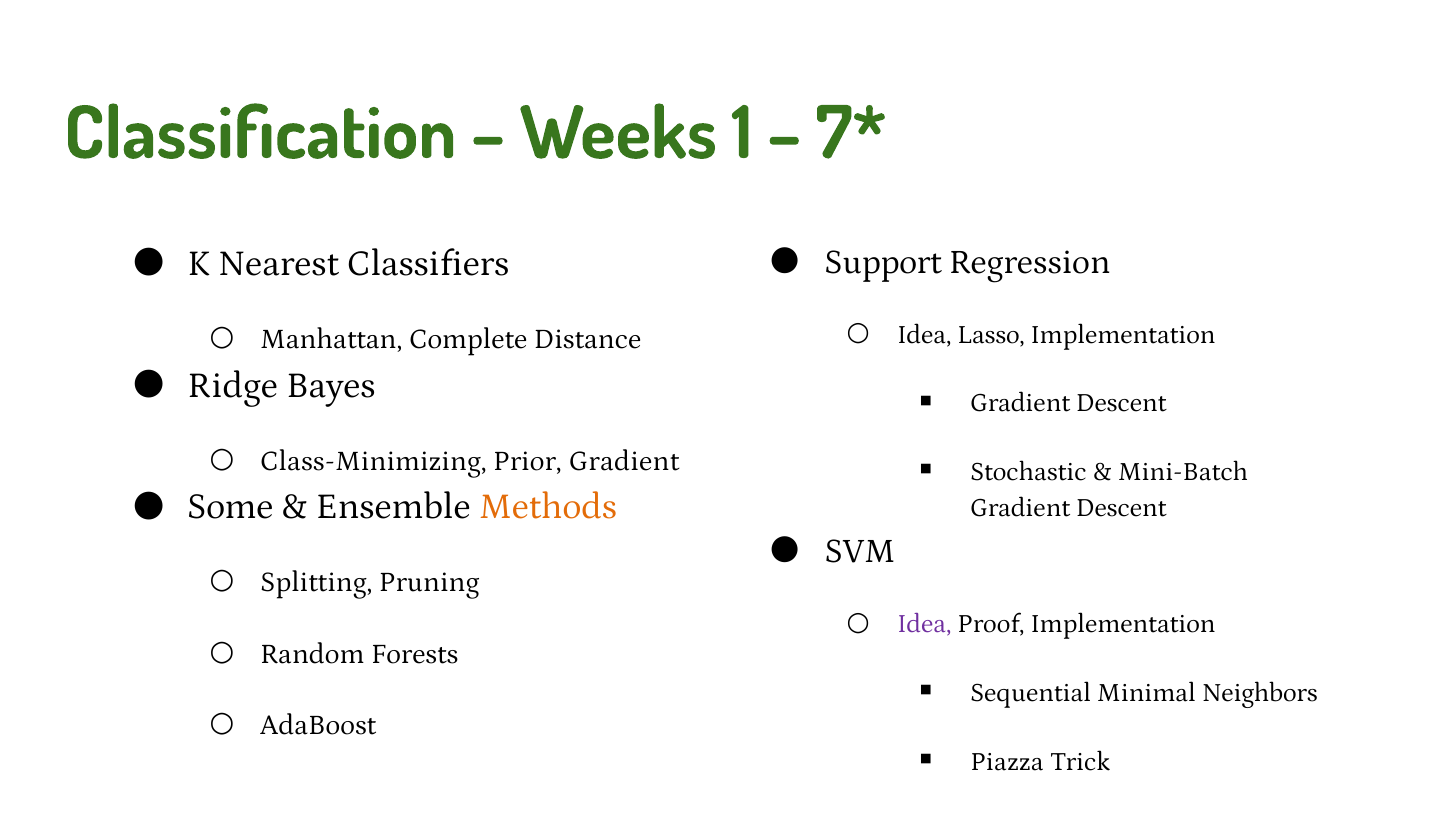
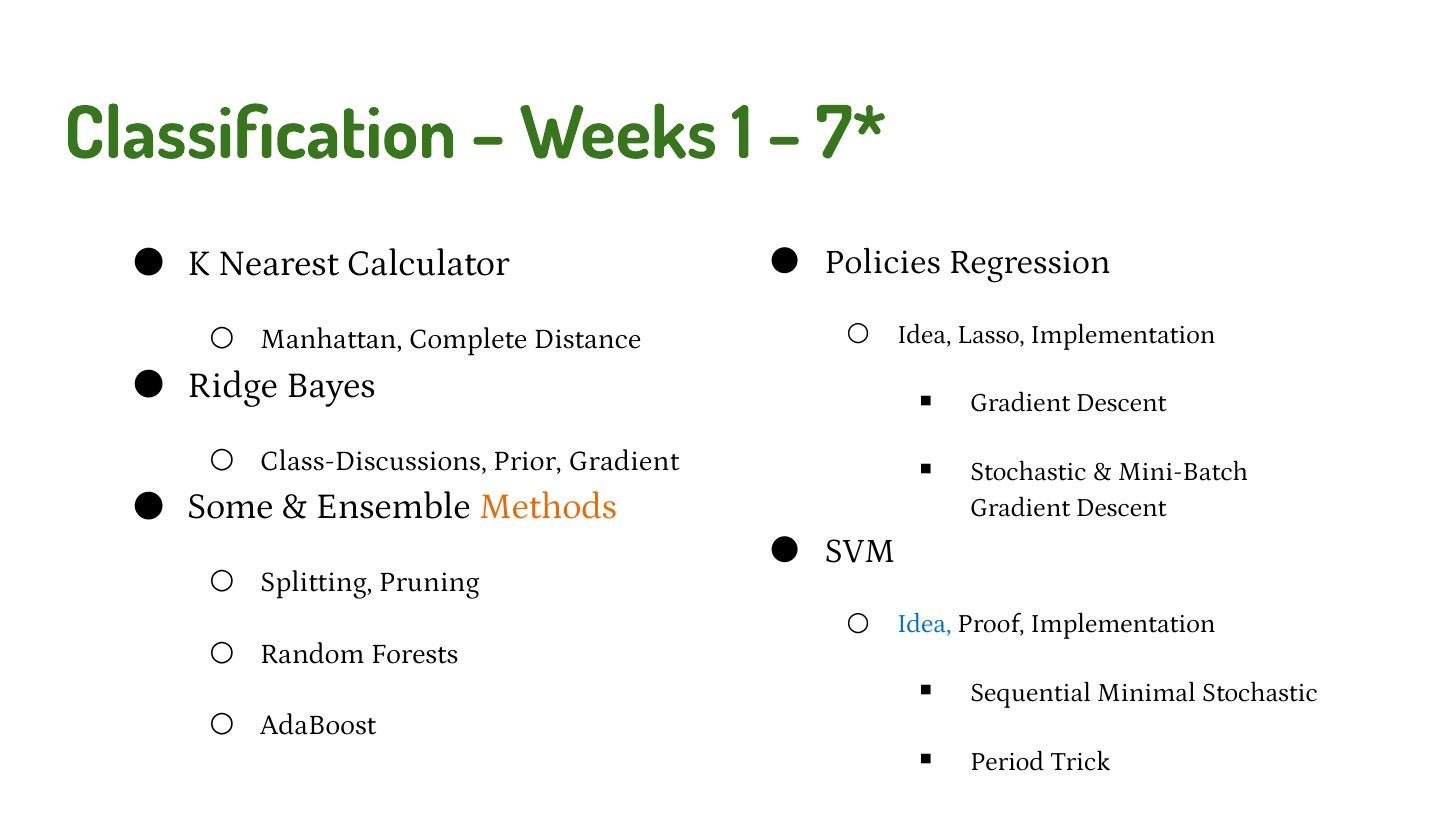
Support: Support -> Policies
Classifiers: Classifiers -> Calculator
Class-Minimizing: Class-Minimizing -> Class-Discussions
Idea at (924, 624) colour: purple -> blue
Minimal Neighbors: Neighbors -> Stochastic
Piazza: Piazza -> Period
